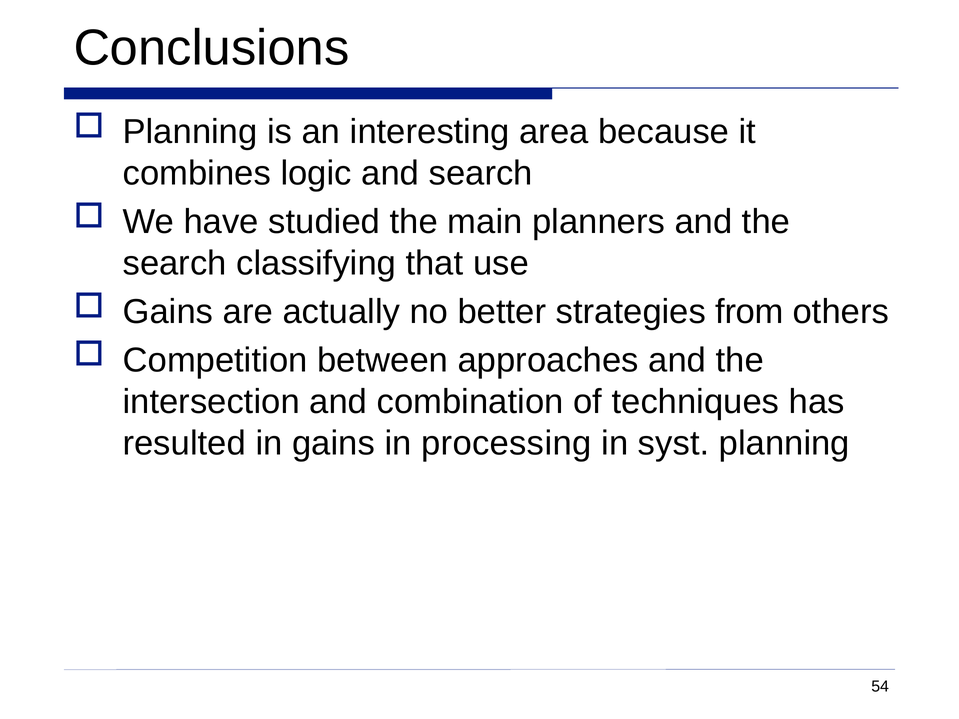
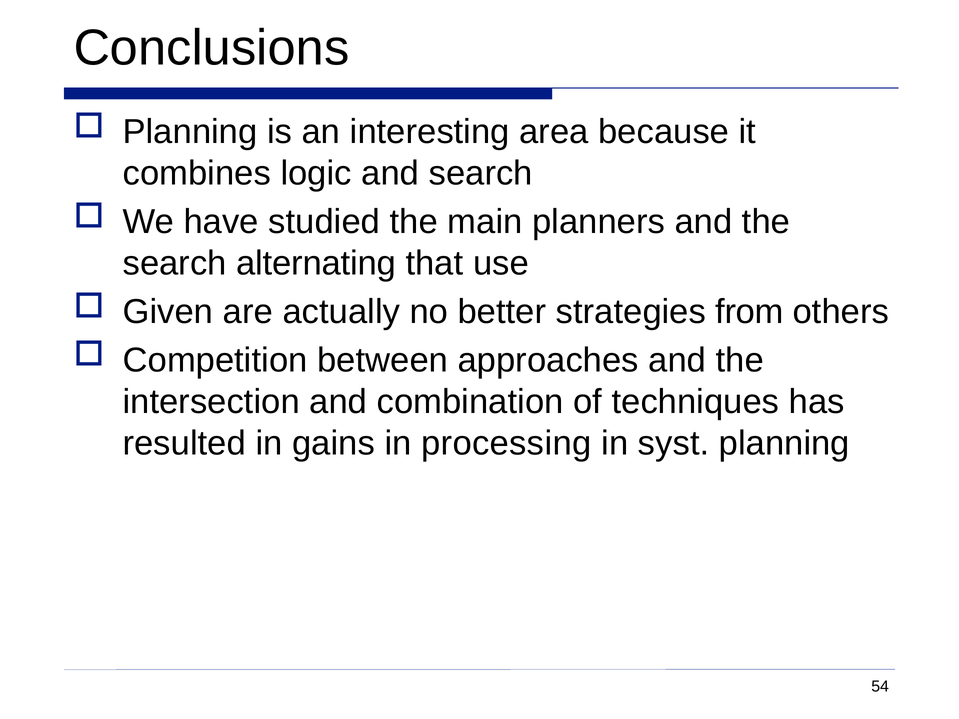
classifying: classifying -> alternating
Gains at (168, 312): Gains -> Given
